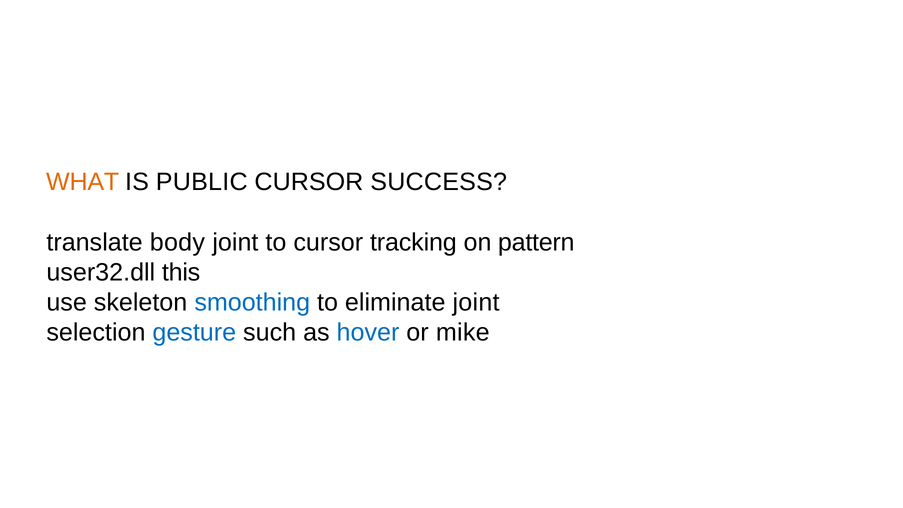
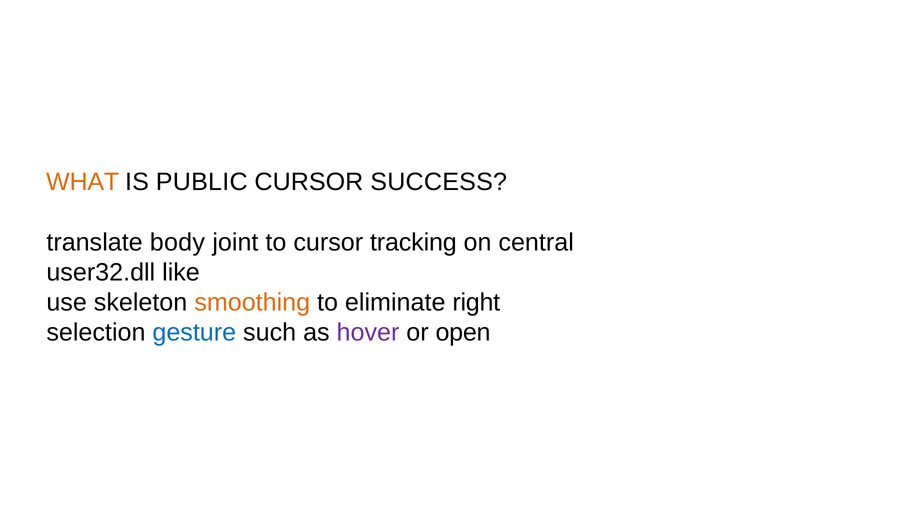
pattern: pattern -> central
this: this -> like
smoothing colour: blue -> orange
eliminate joint: joint -> right
hover colour: blue -> purple
mike: mike -> open
